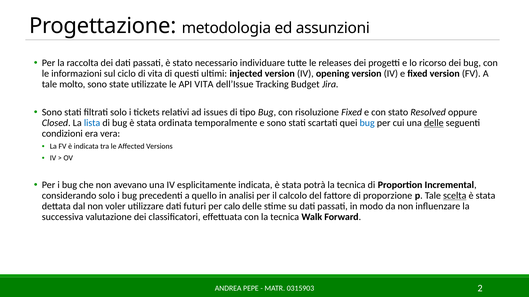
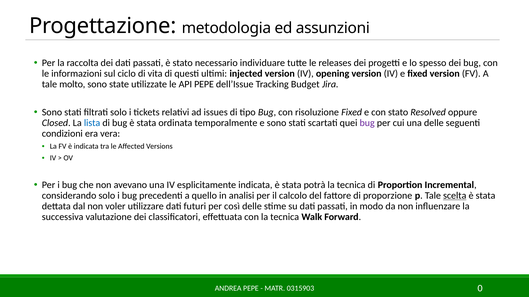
ricorso: ricorso -> spesso
API VITA: VITA -> PEPE
bug at (367, 123) colour: blue -> purple
delle at (434, 123) underline: present -> none
calo: calo -> così
2: 2 -> 0
